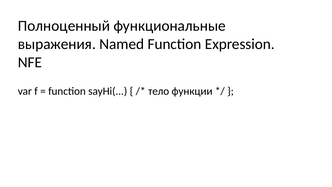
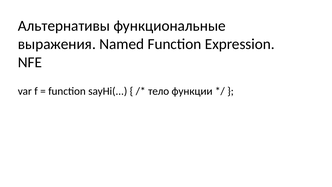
Полноценный: Полноценный -> Альтернативы
